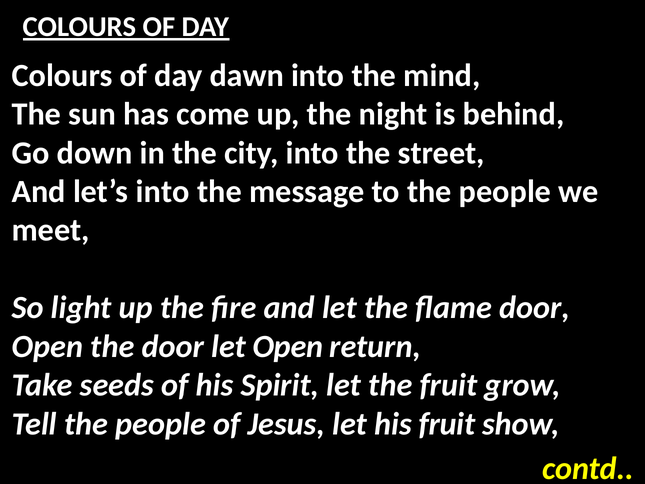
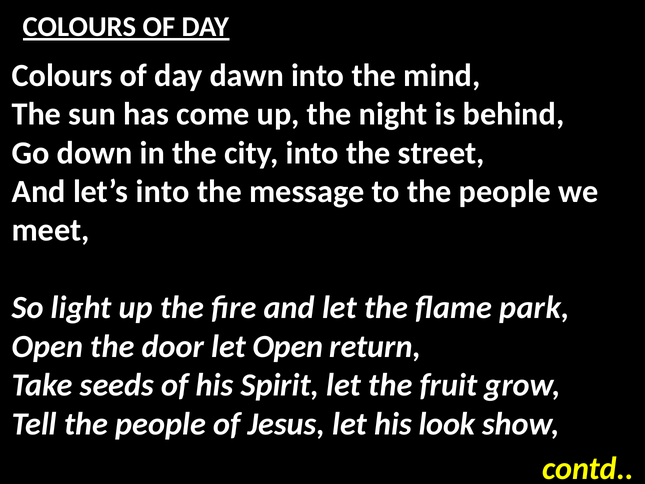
flame door: door -> park
his fruit: fruit -> look
